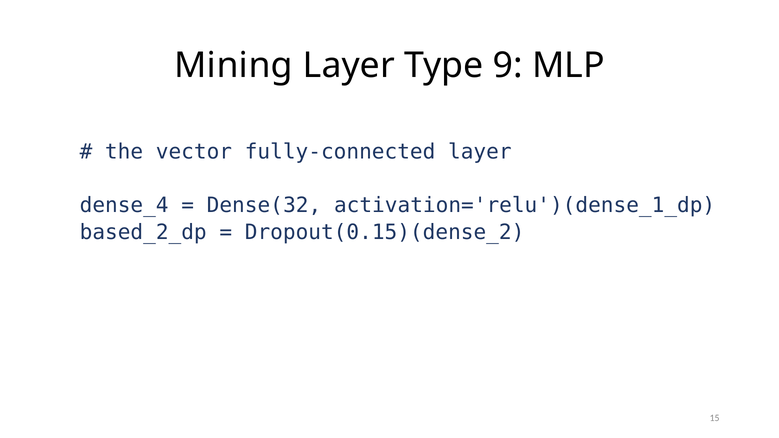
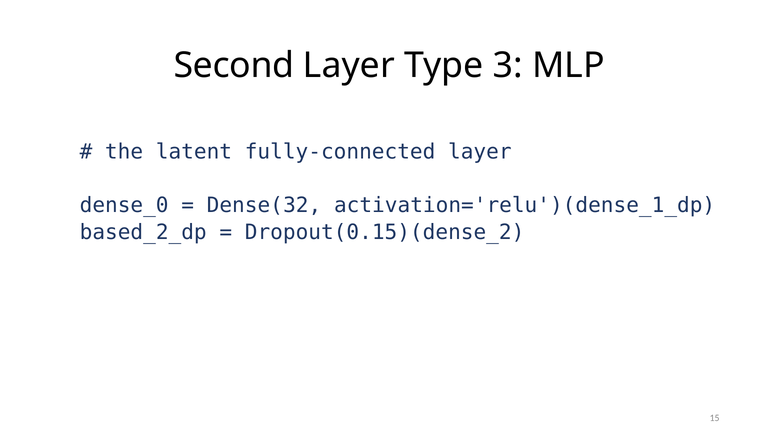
Mining: Mining -> Second
9: 9 -> 3
vector: vector -> latent
dense_4: dense_4 -> dense_0
